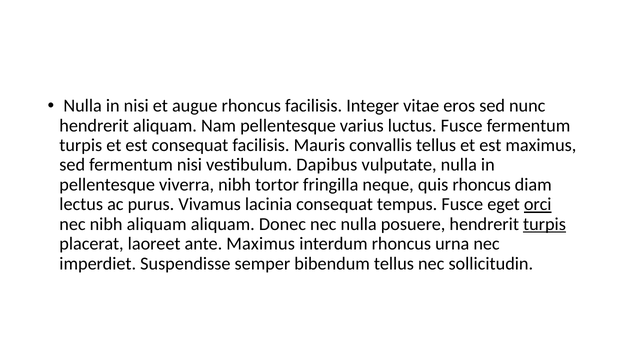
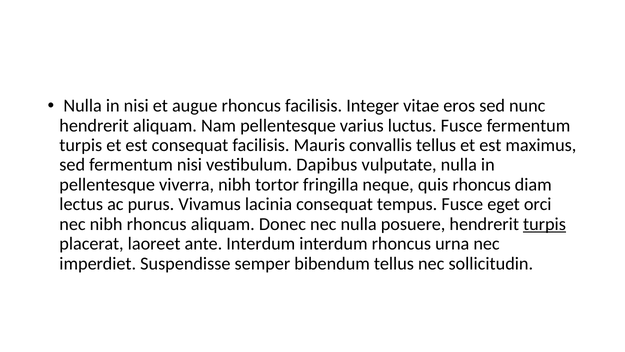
orci underline: present -> none
nibh aliquam: aliquam -> rhoncus
ante Maximus: Maximus -> Interdum
